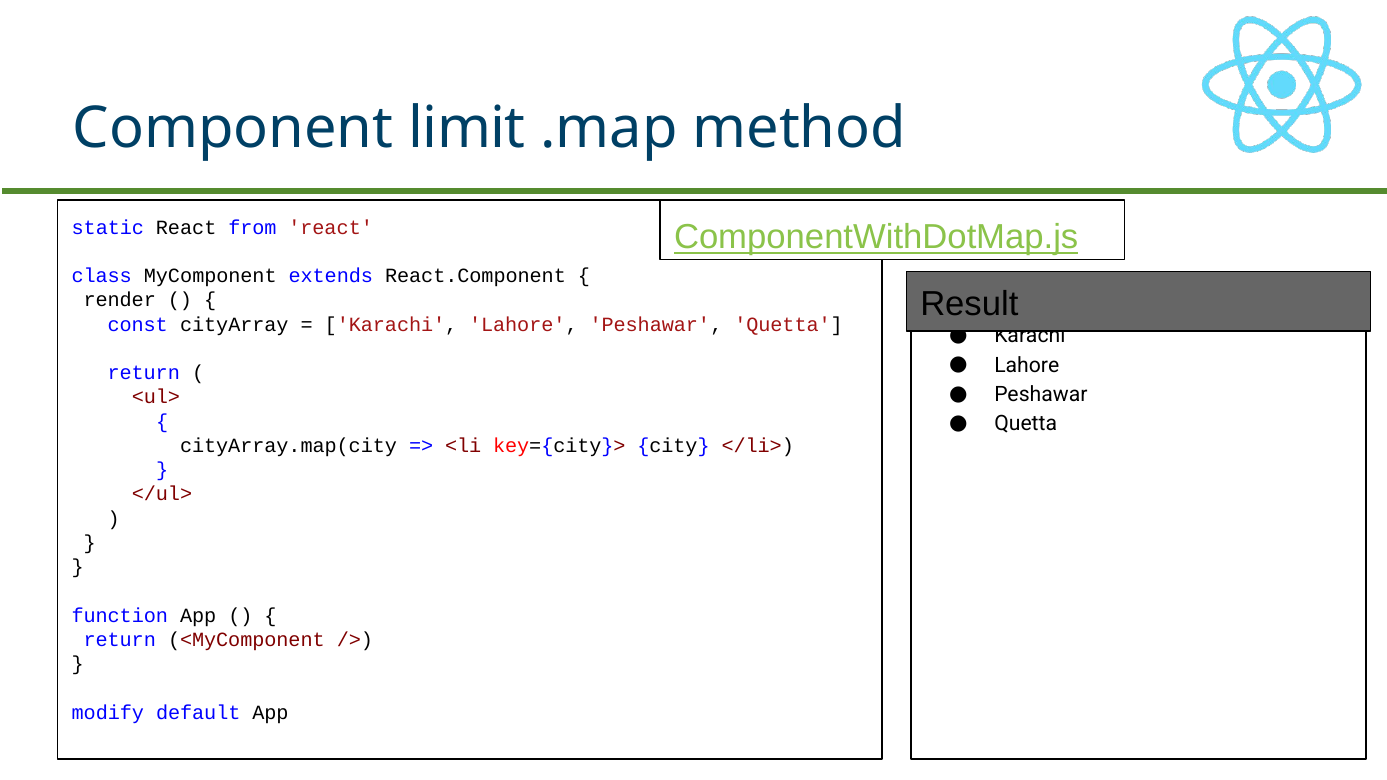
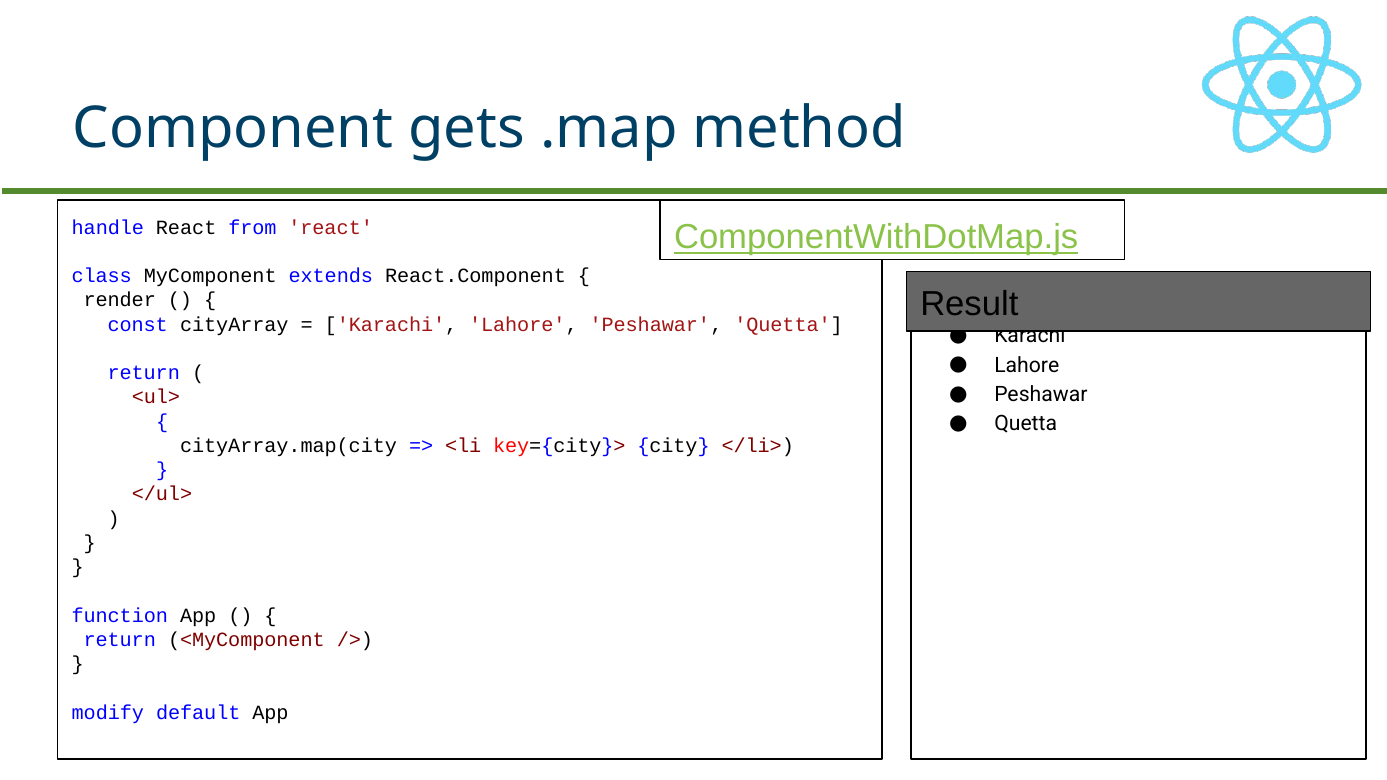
limit: limit -> gets
static: static -> handle
